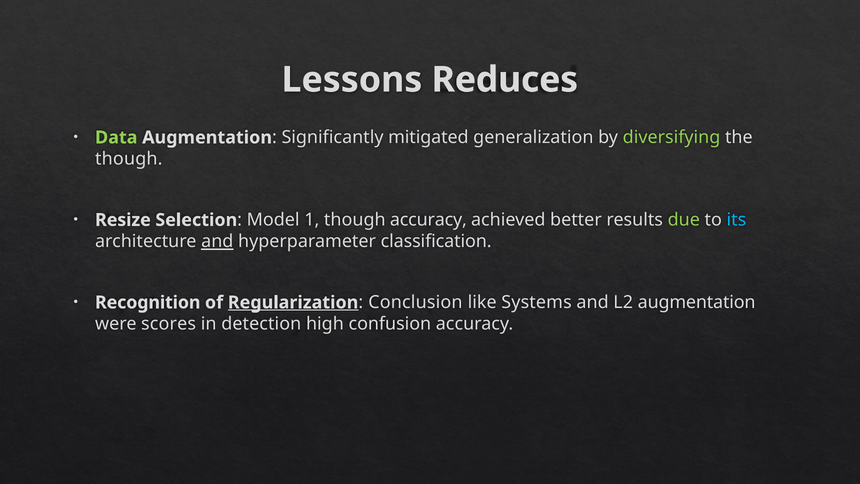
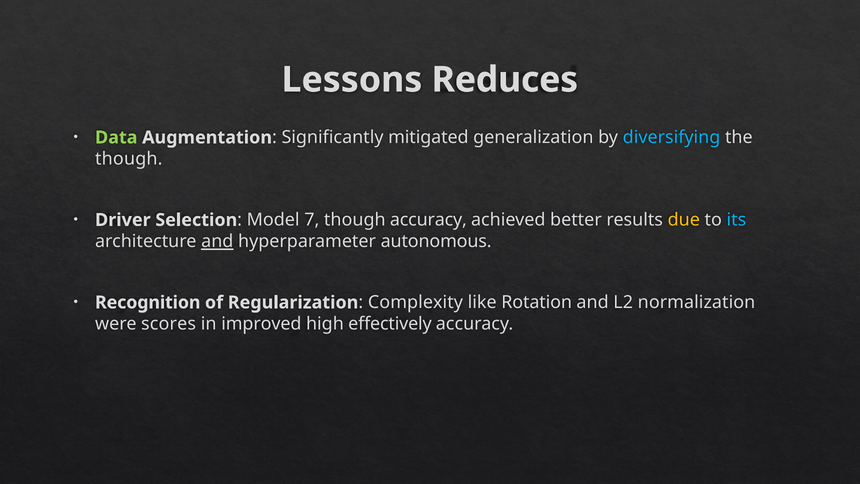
diversifying colour: light green -> light blue
Resize: Resize -> Driver
1: 1 -> 7
due colour: light green -> yellow
classification: classification -> autonomous
Regularization underline: present -> none
Conclusion: Conclusion -> Complexity
Systems: Systems -> Rotation
L2 augmentation: augmentation -> normalization
detection: detection -> improved
confusion: confusion -> effectively
